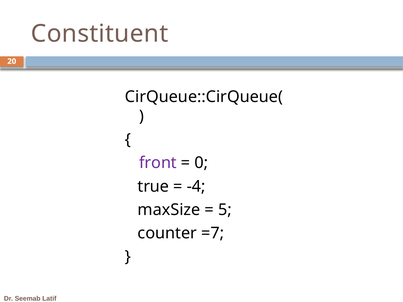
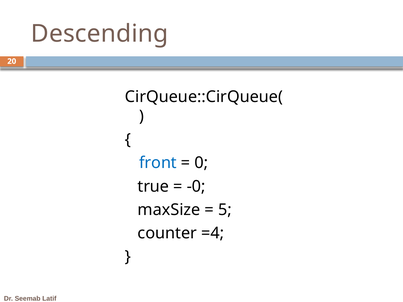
Constituent: Constituent -> Descending
front colour: purple -> blue
-4: -4 -> -0
=7: =7 -> =4
